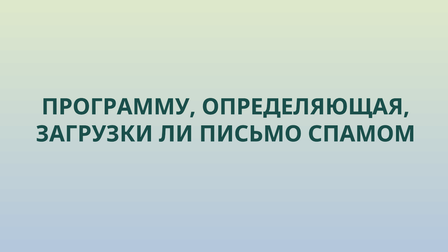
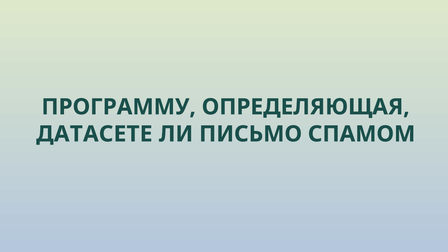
ЗАГРУЗКИ: ЗАГРУЗКИ -> ДАТАСЕТЕ
